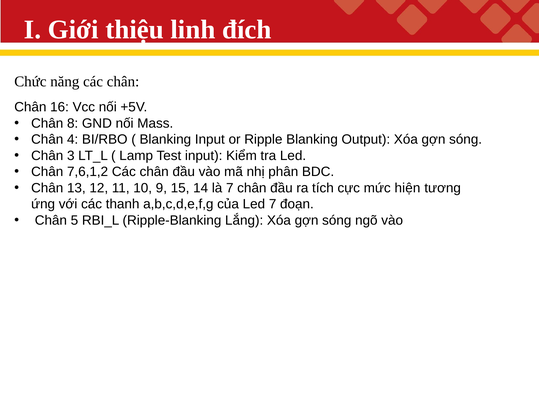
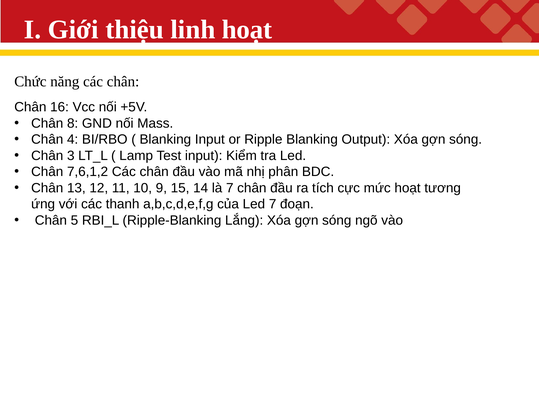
linh đích: đích -> hoạt
mức hiện: hiện -> hoạt
